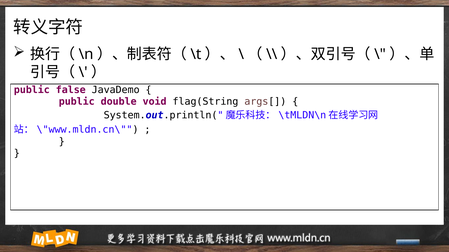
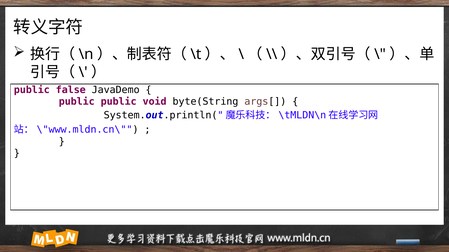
public double: double -> public
flag(String: flag(String -> byte(String
